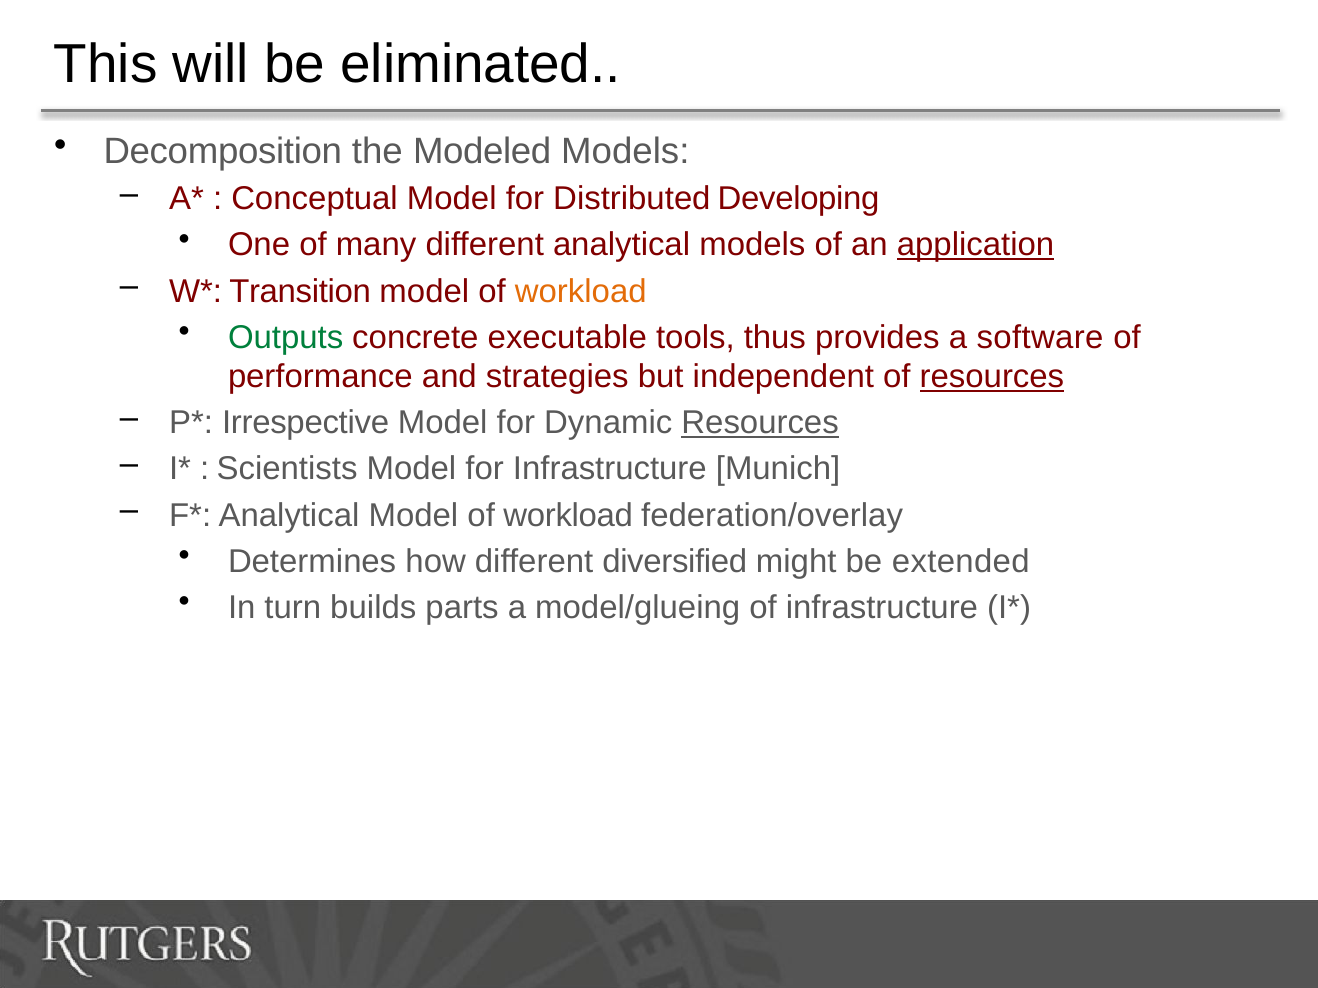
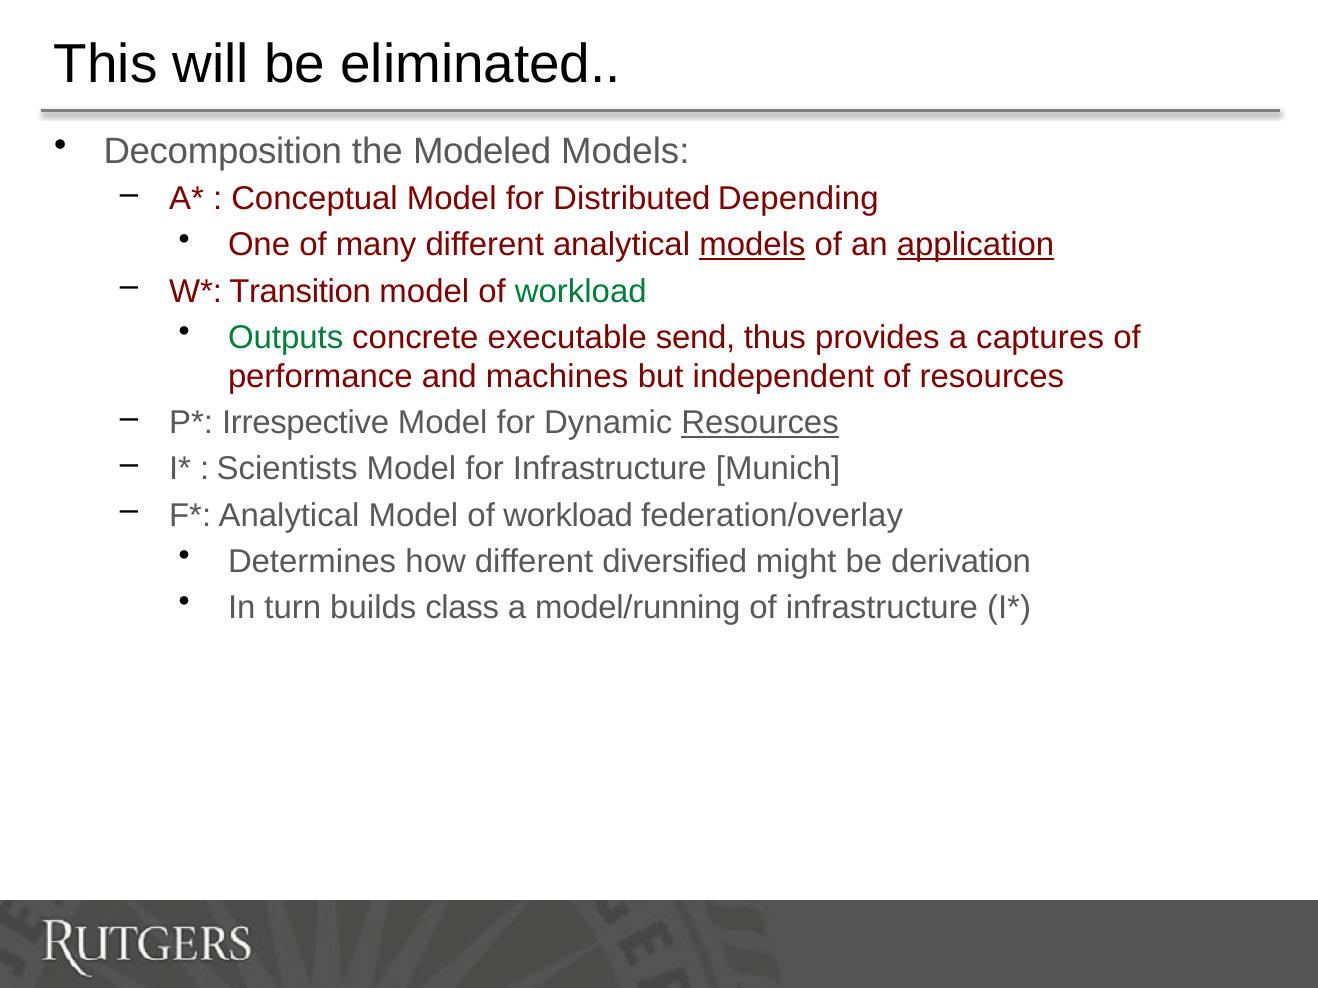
Developing: Developing -> Depending
models at (752, 245) underline: none -> present
workload at (581, 291) colour: orange -> green
tools: tools -> send
software: software -> captures
strategies: strategies -> machines
resources at (992, 377) underline: present -> none
extended: extended -> derivation
parts: parts -> class
model/glueing: model/glueing -> model/running
